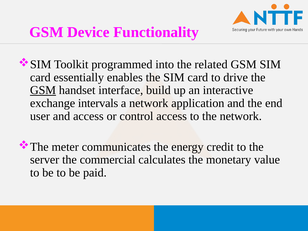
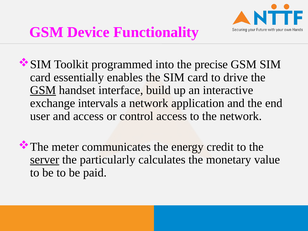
related: related -> precise
server underline: none -> present
commercial: commercial -> particularly
